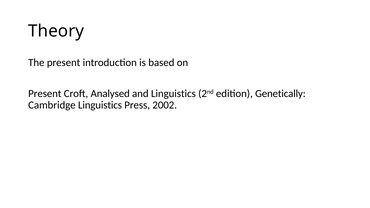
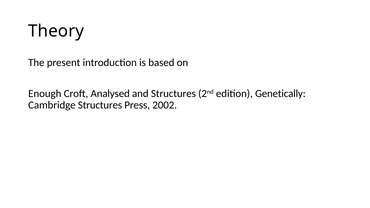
Present at (45, 94): Present -> Enough
and Linguistics: Linguistics -> Structures
Cambridge Linguistics: Linguistics -> Structures
